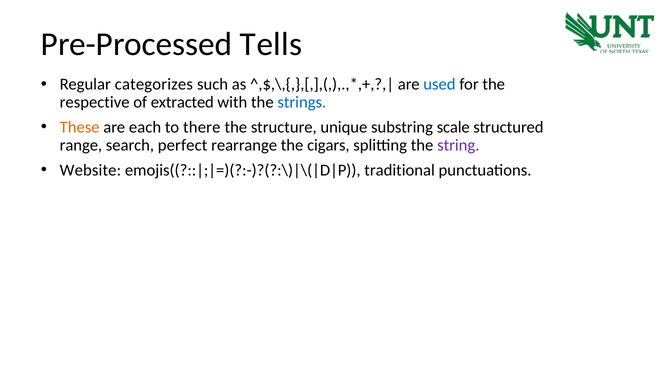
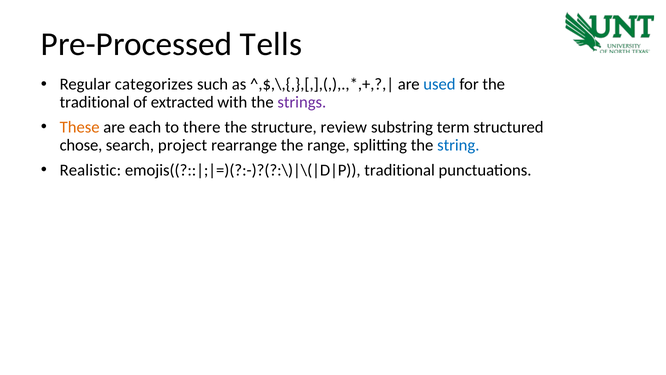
respective at (95, 102): respective -> traditional
strings colour: blue -> purple
unique: unique -> review
scale: scale -> term
range: range -> chose
perfect: perfect -> project
cigars: cigars -> range
string colour: purple -> blue
Website: Website -> Realistic
